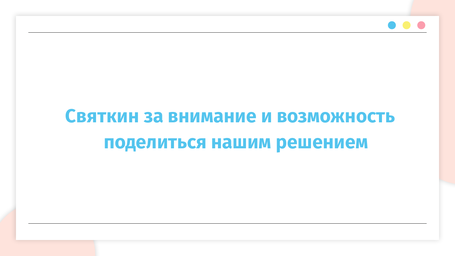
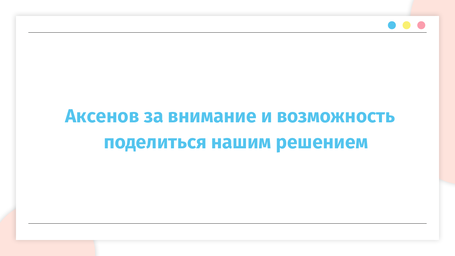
Святкин: Святкин -> Аксенов
